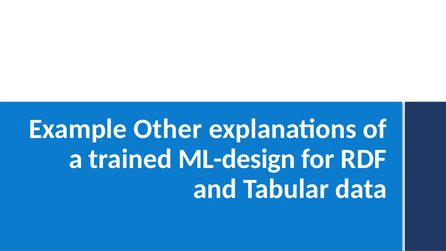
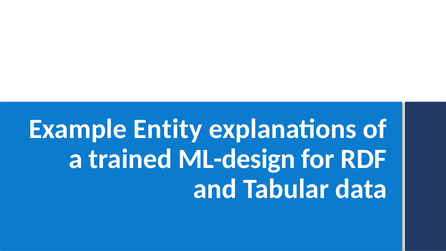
Other: Other -> Entity
